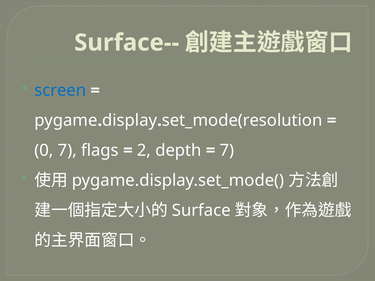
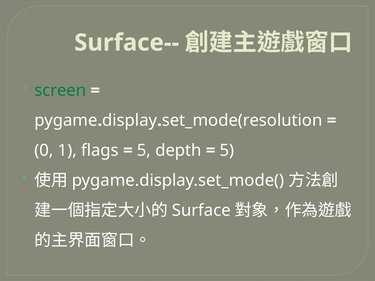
screen colour: blue -> green
0 7: 7 -> 1
2 at (144, 151): 2 -> 5
7 at (227, 151): 7 -> 5
